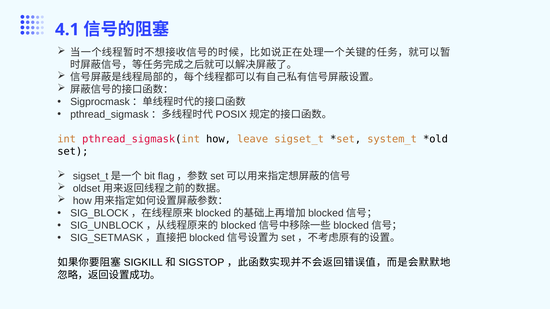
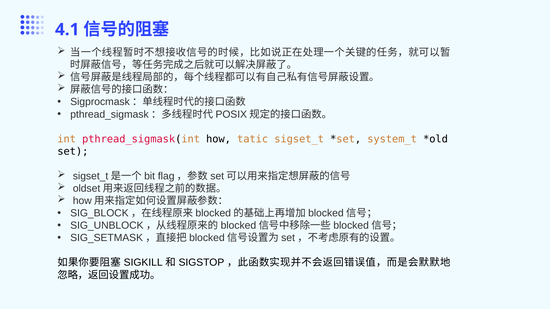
leave: leave -> tatic
